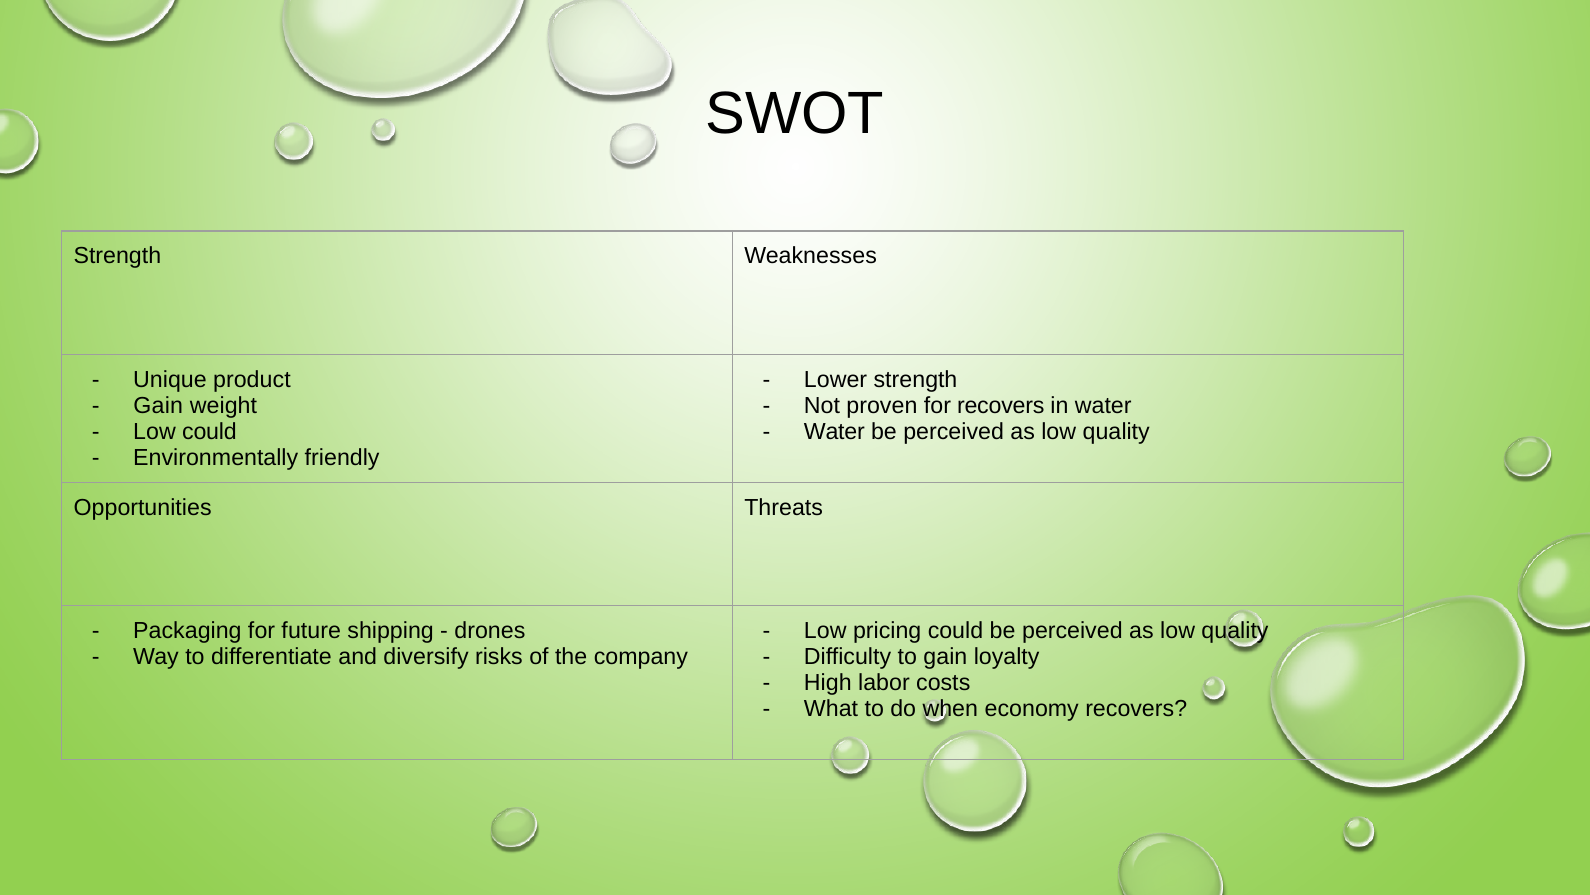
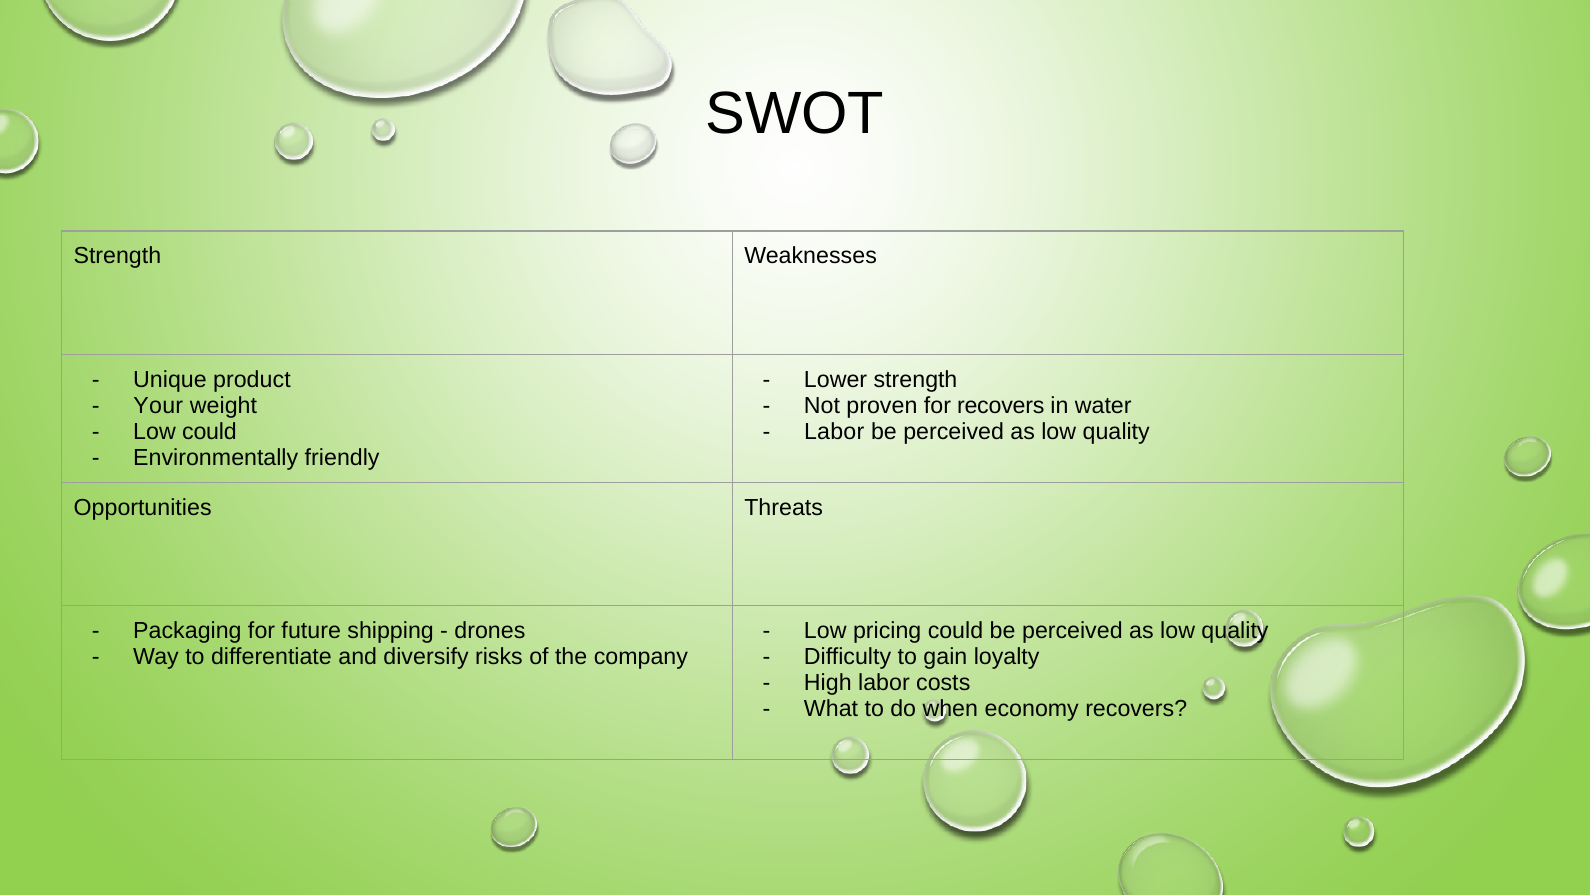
Gain at (158, 405): Gain -> Your
Water at (834, 431): Water -> Labor
